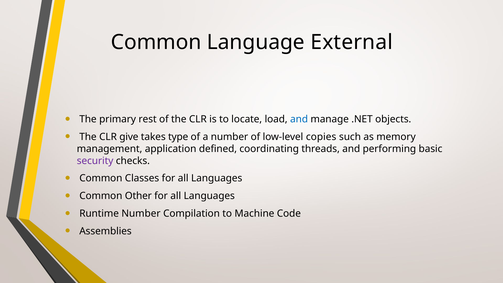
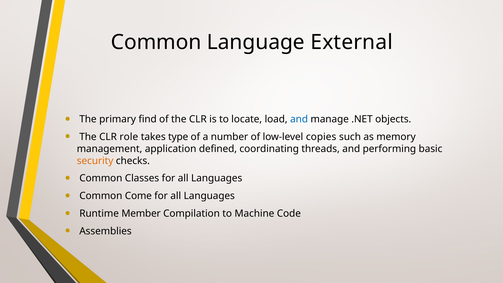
rest: rest -> find
give: give -> role
security colour: purple -> orange
Other: Other -> Come
Runtime Number: Number -> Member
